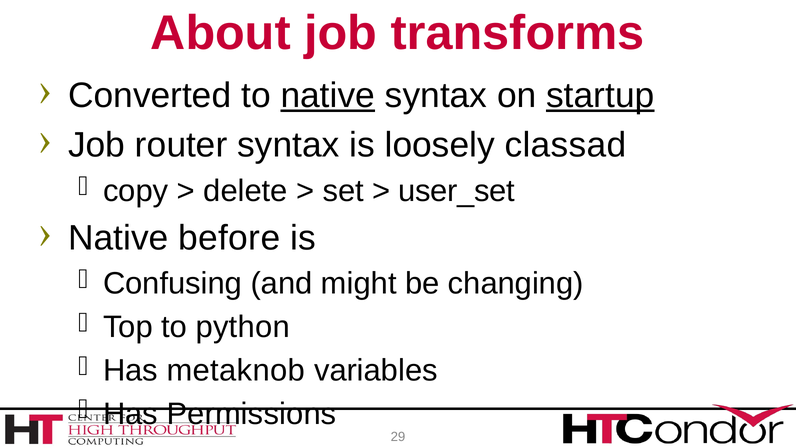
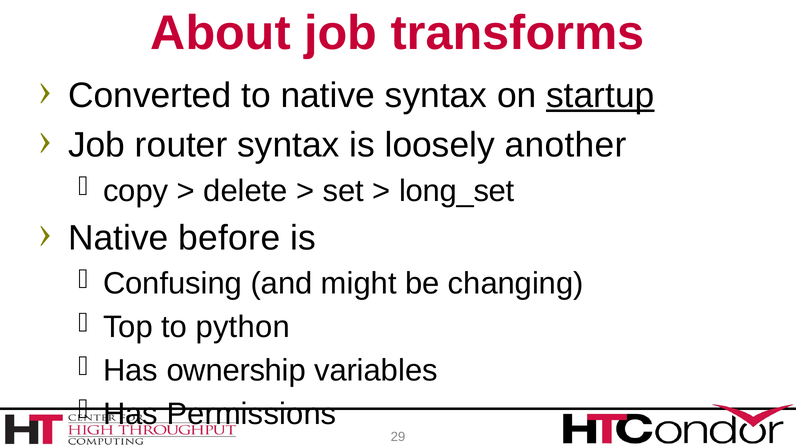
native at (328, 95) underline: present -> none
classad: classad -> another
user_set: user_set -> long_set
metaknob: metaknob -> ownership
